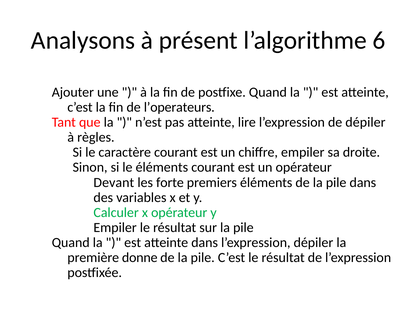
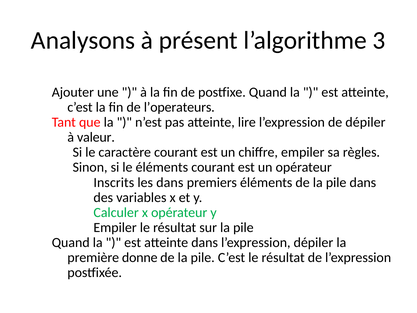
6: 6 -> 3
règles: règles -> valeur
droite: droite -> règles
Devant: Devant -> Inscrits
les forte: forte -> dans
